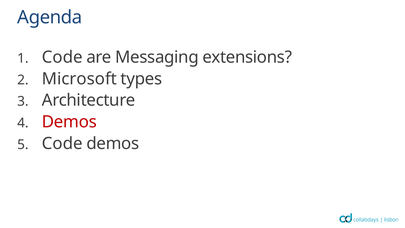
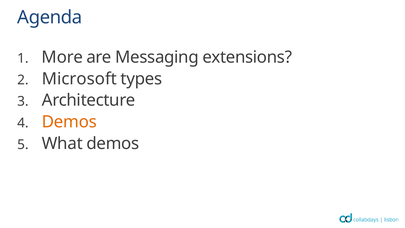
Code at (62, 57): Code -> More
Demos at (69, 122) colour: red -> orange
Code at (62, 144): Code -> What
